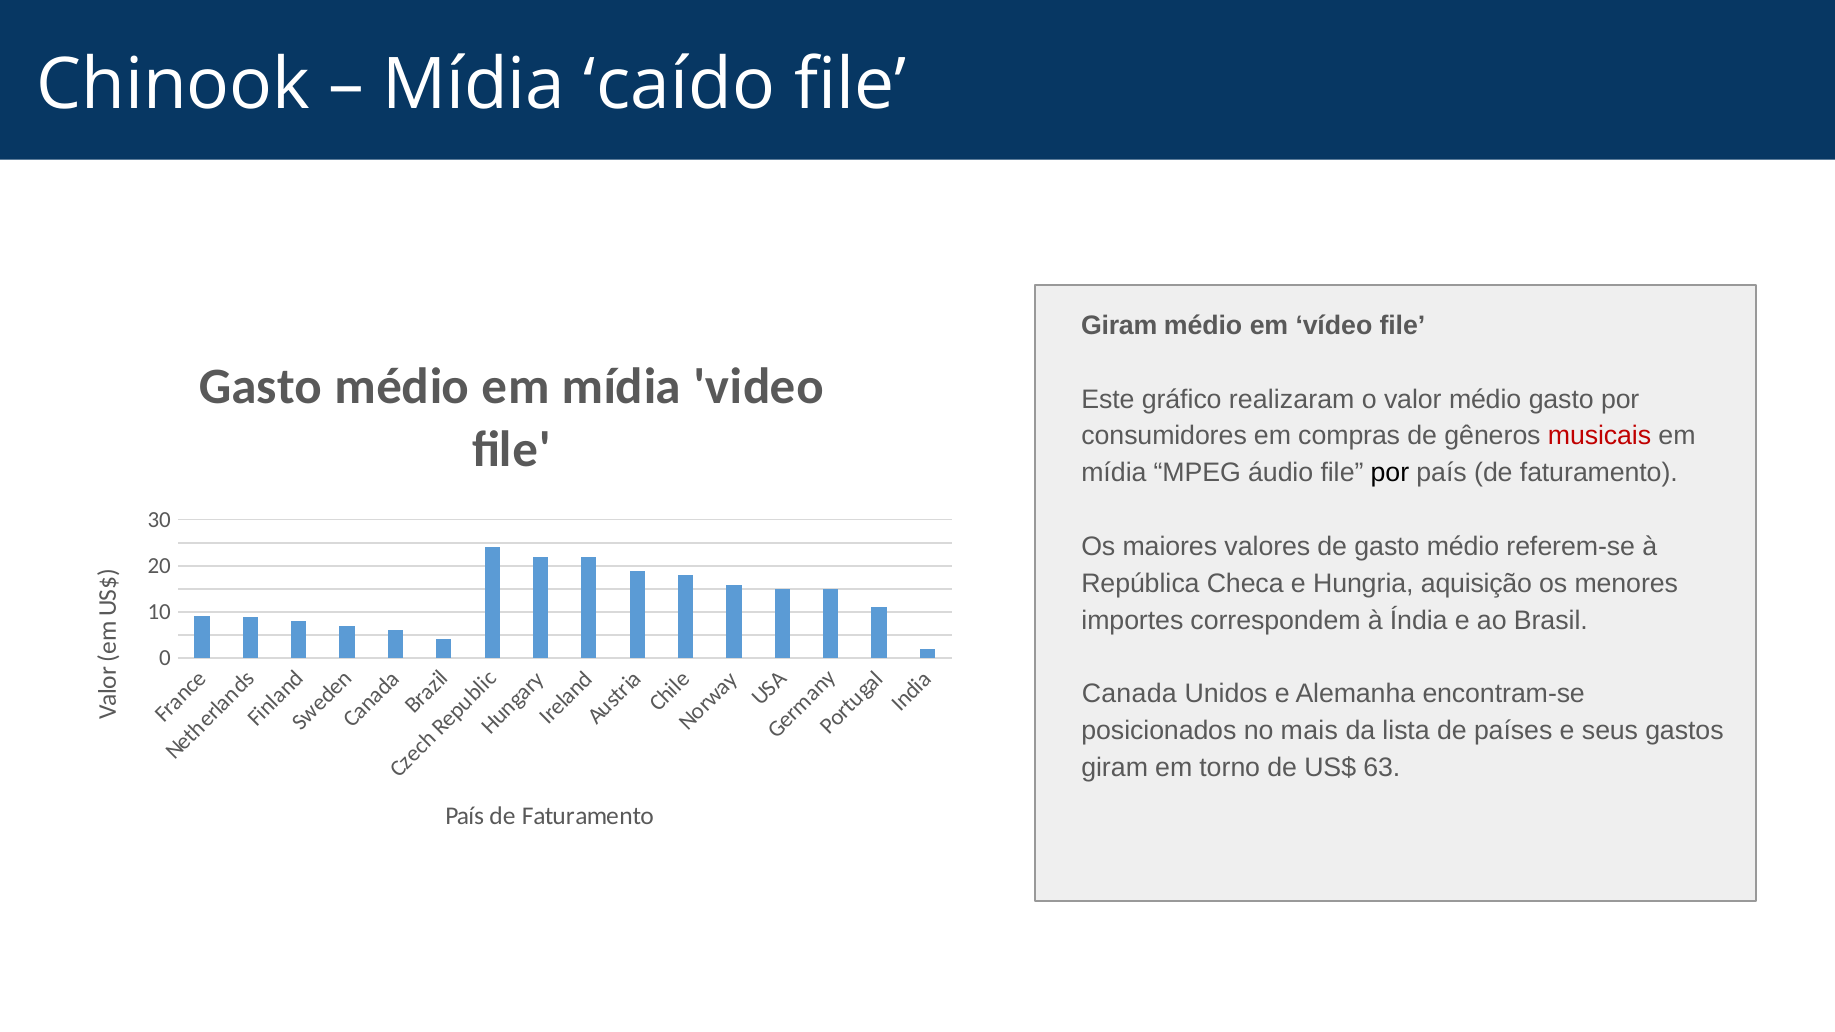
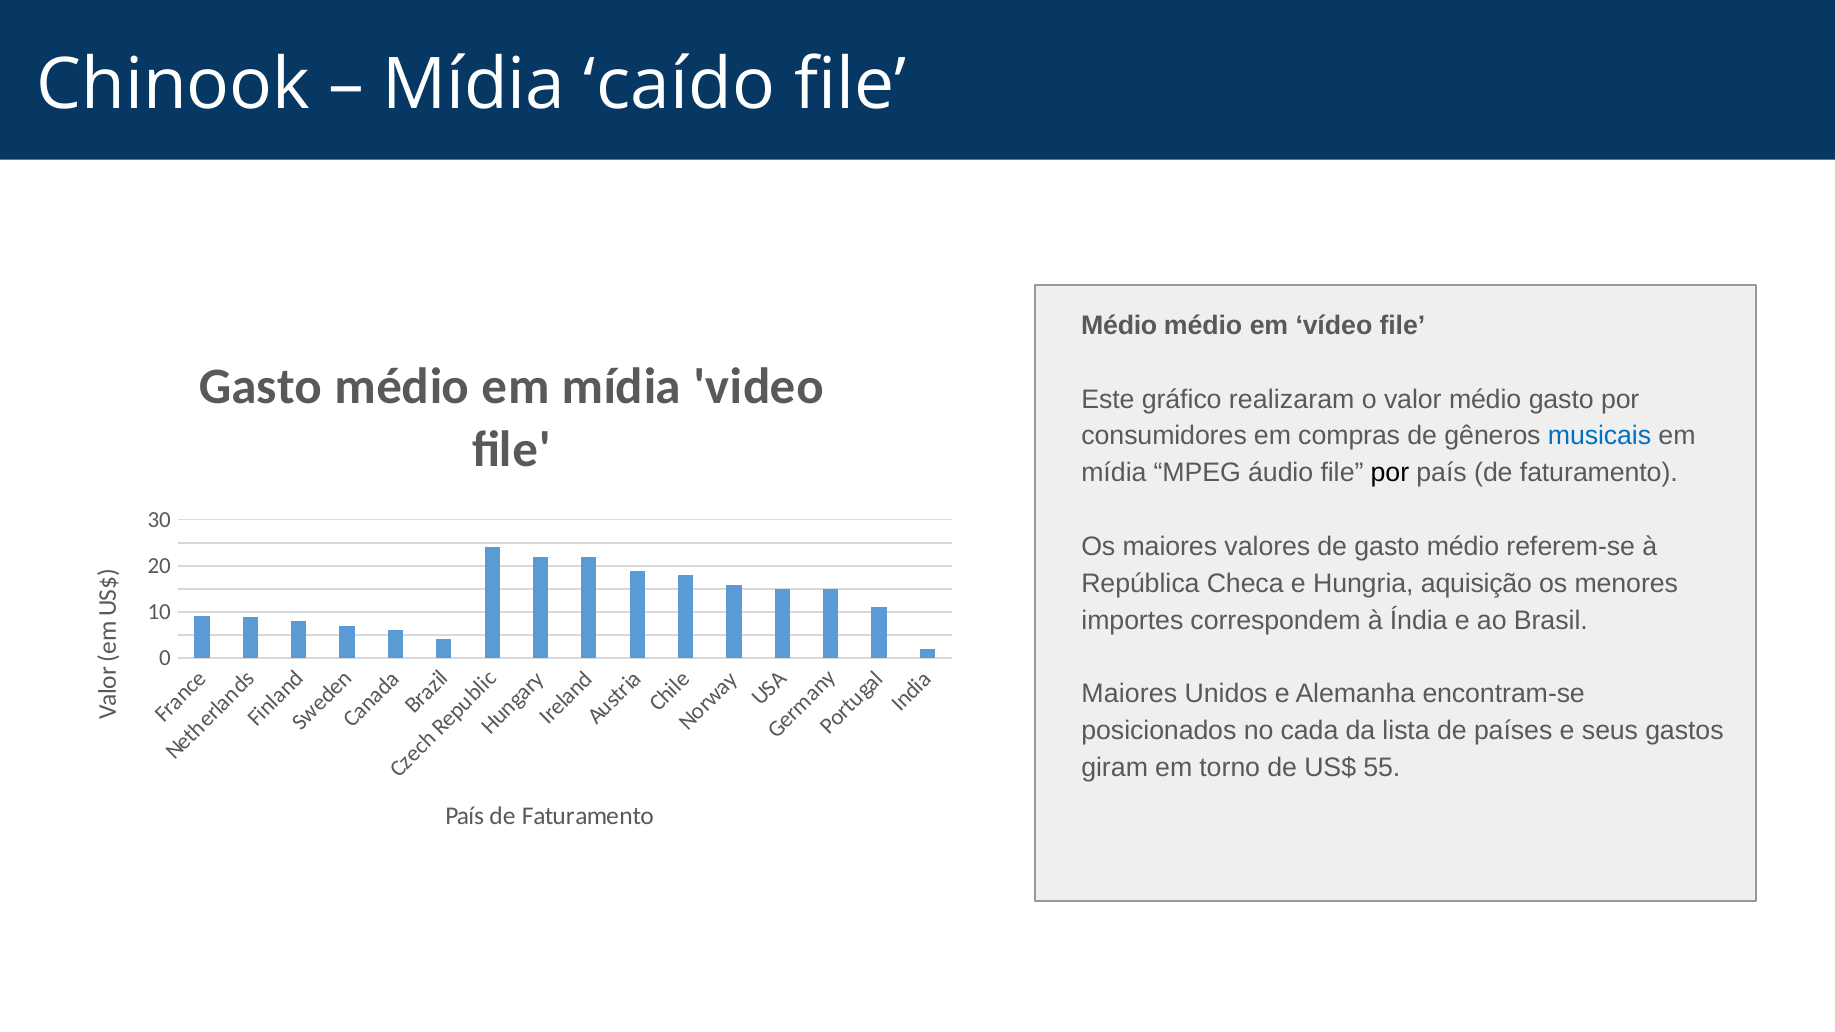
Giram at (1119, 326): Giram -> Médio
musicais colour: red -> blue
Canada at (1129, 694): Canada -> Maiores
mais: mais -> cada
63: 63 -> 55
